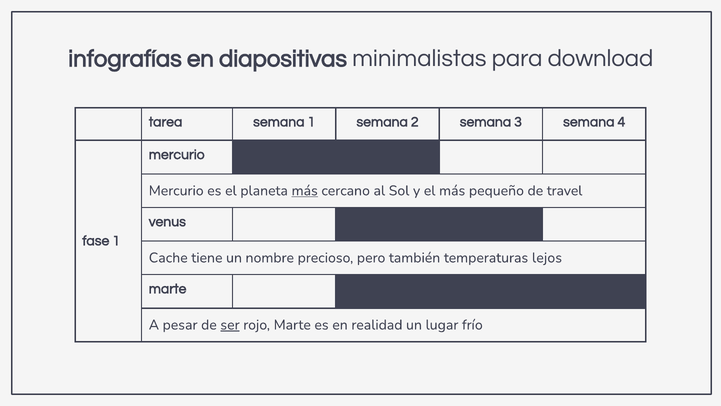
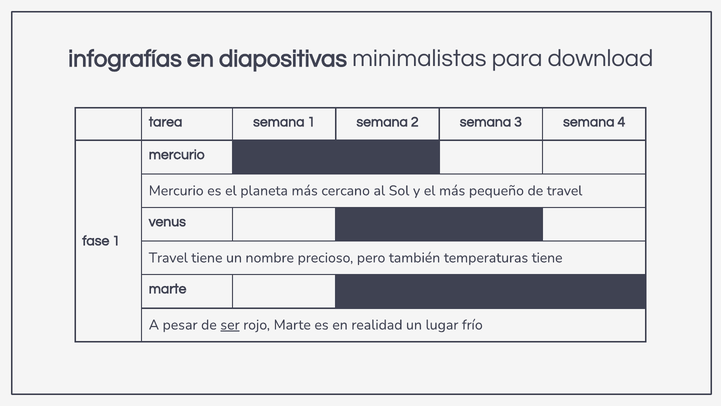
más at (305, 190) underline: present -> none
Cache at (168, 258): Cache -> Travel
temperaturas lejos: lejos -> tiene
